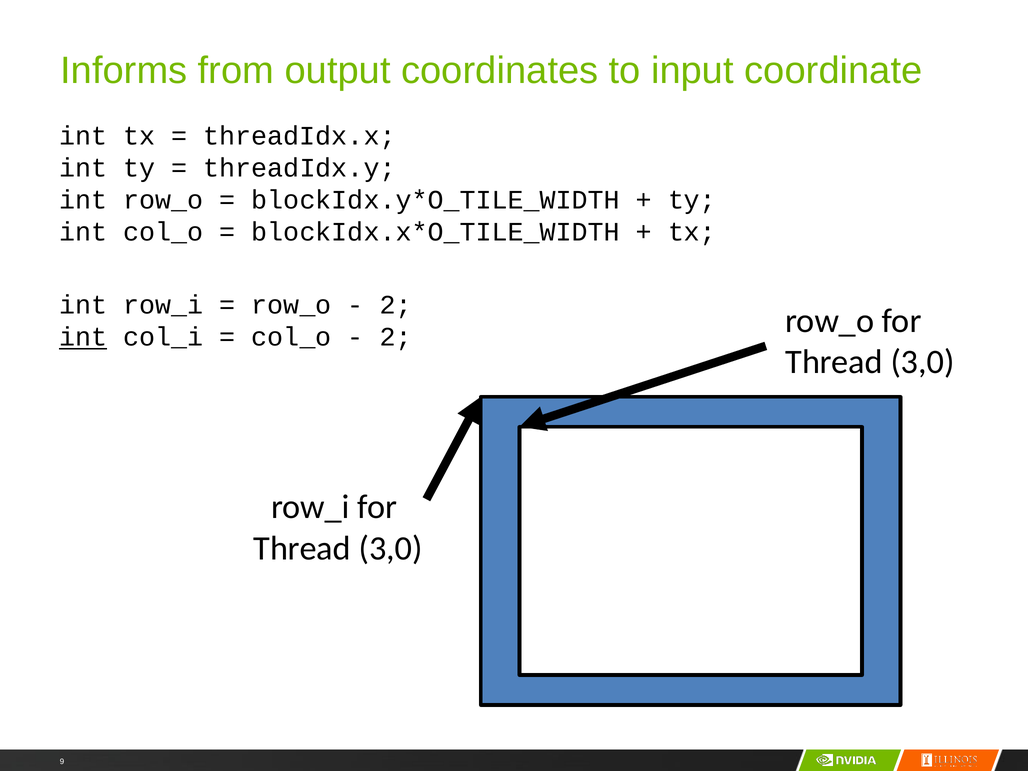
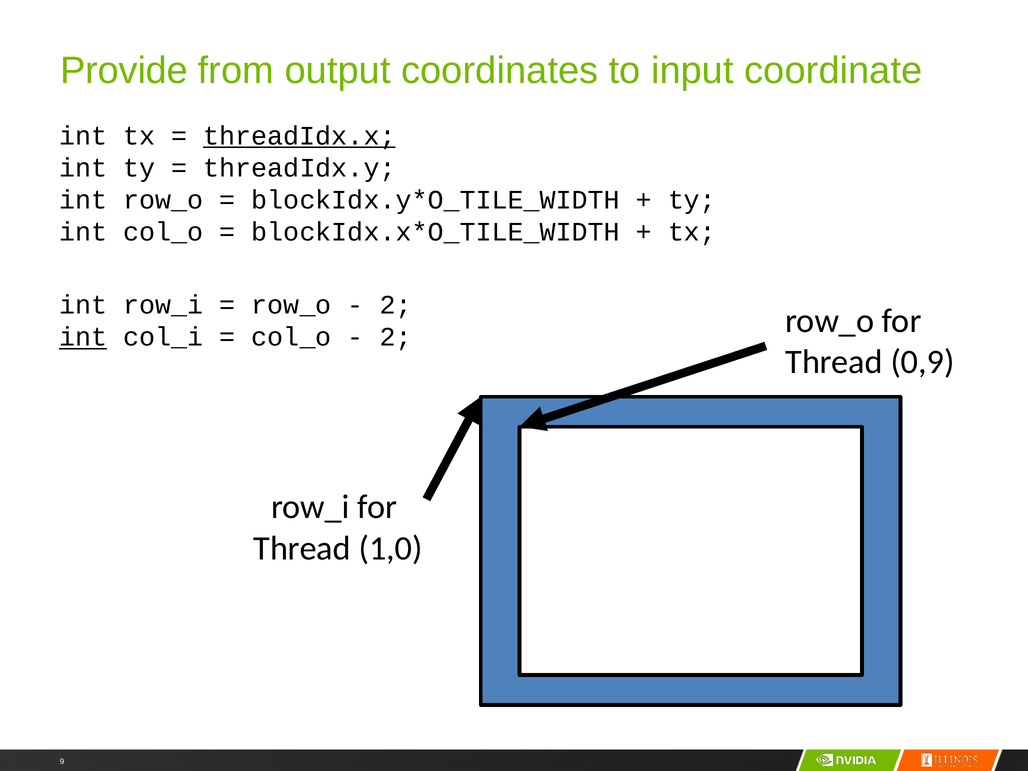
Informs: Informs -> Provide
threadIdx.x underline: none -> present
3,0 at (923, 362): 3,0 -> 0,9
3,0 at (391, 548): 3,0 -> 1,0
